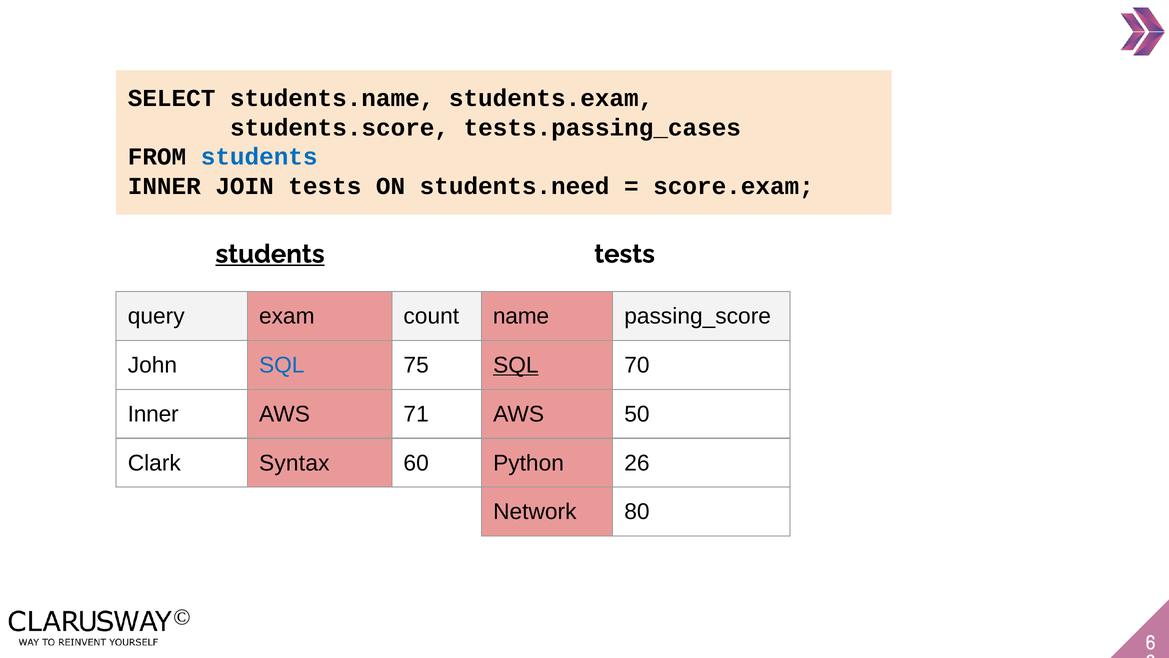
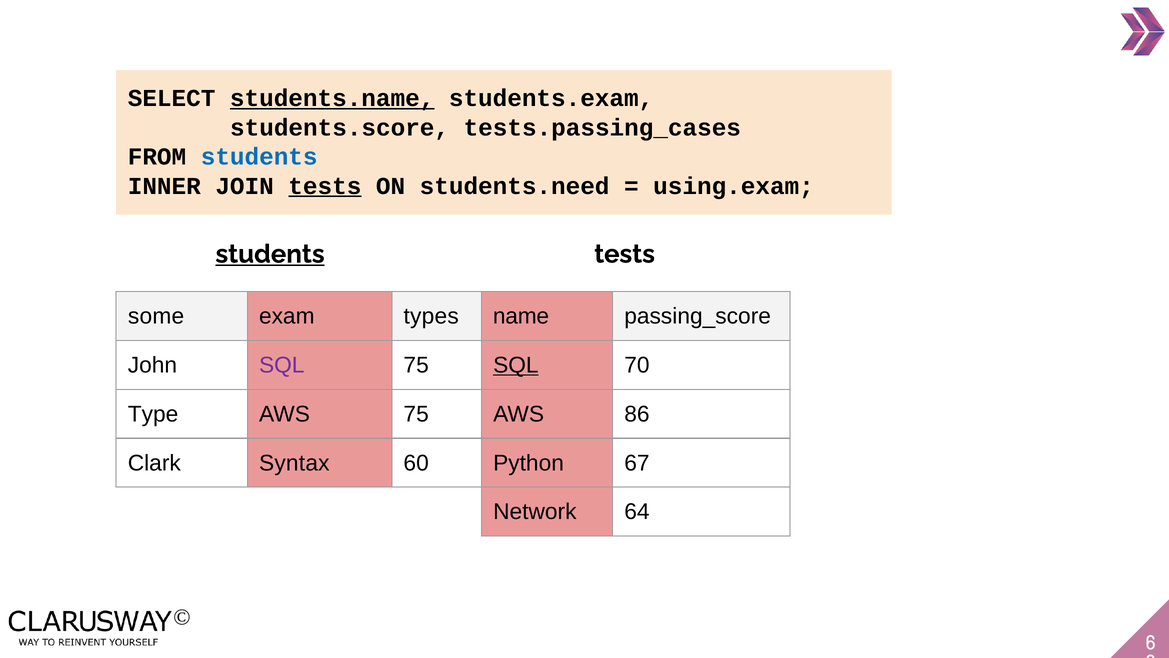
students.name underline: none -> present
tests at (325, 186) underline: none -> present
score.exam: score.exam -> using.exam
query: query -> some
count: count -> types
SQL at (282, 365) colour: blue -> purple
Inner at (153, 414): Inner -> Type
AWS 71: 71 -> 75
50: 50 -> 86
26: 26 -> 67
80: 80 -> 64
